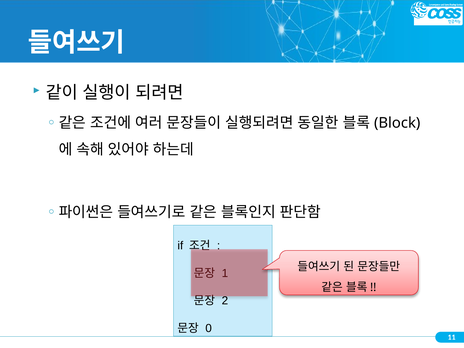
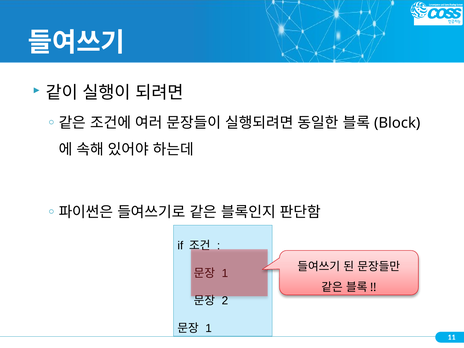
0 at (209, 328): 0 -> 1
